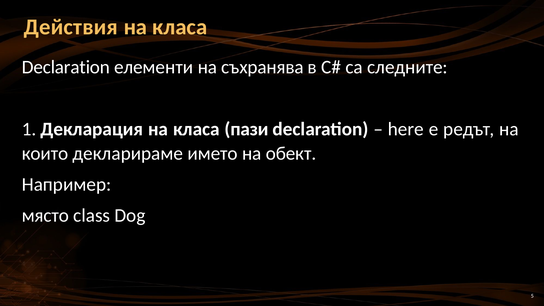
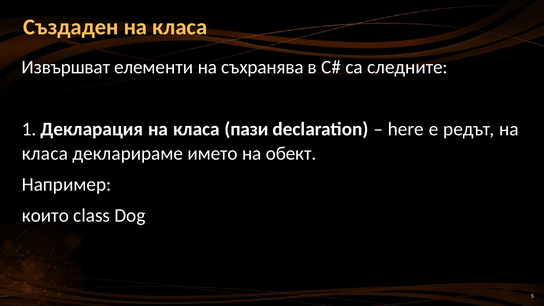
Действия: Действия -> Създаден
Declaration at (66, 67): Declaration -> Извършват
които at (45, 153): които -> класа
място: място -> които
